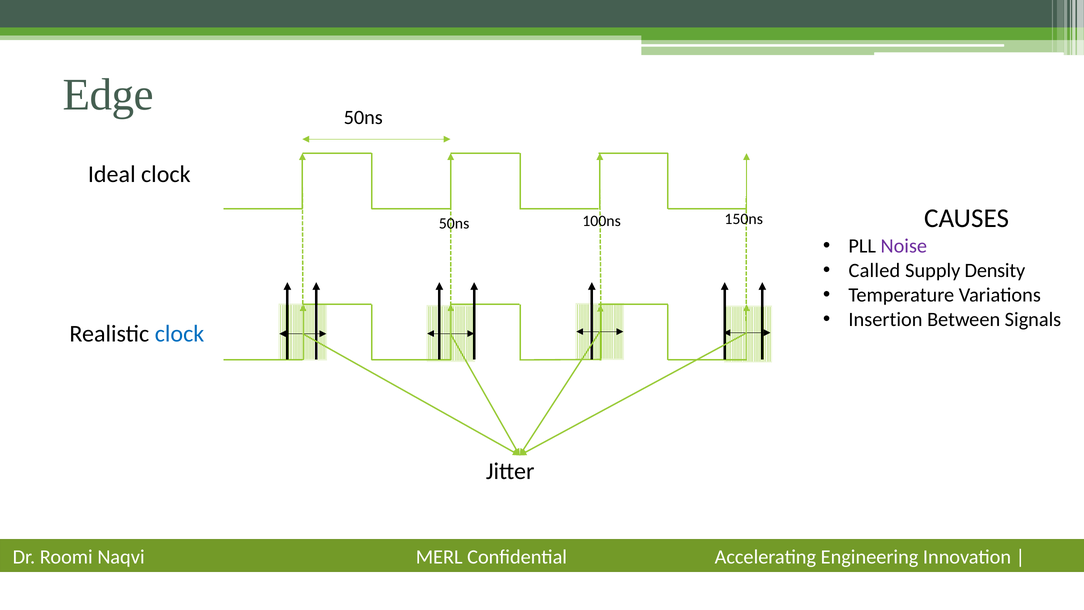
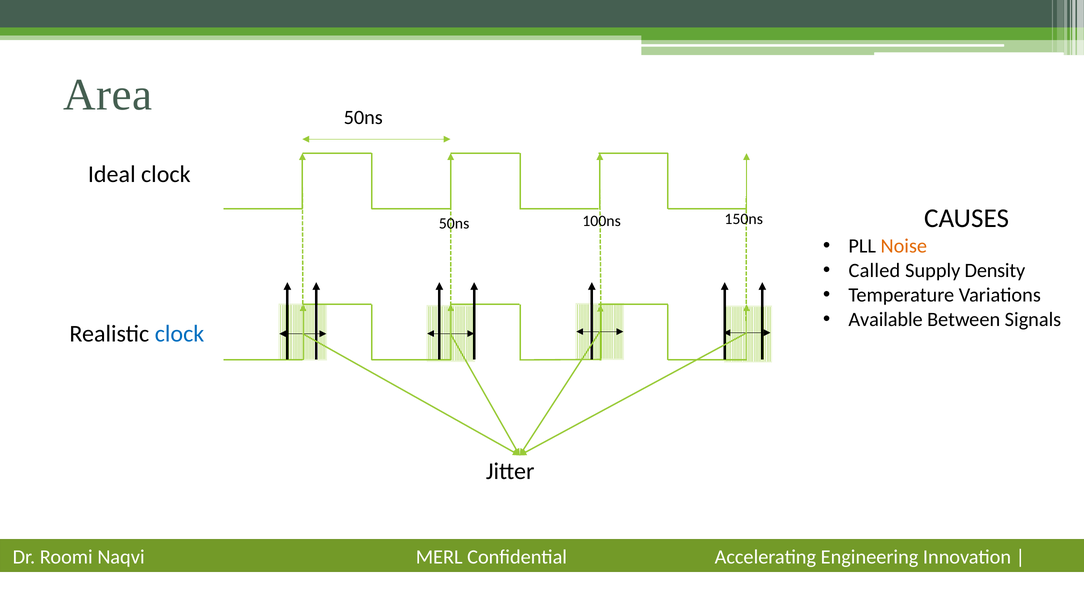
Edge: Edge -> Area
Noise colour: purple -> orange
Insertion: Insertion -> Available
